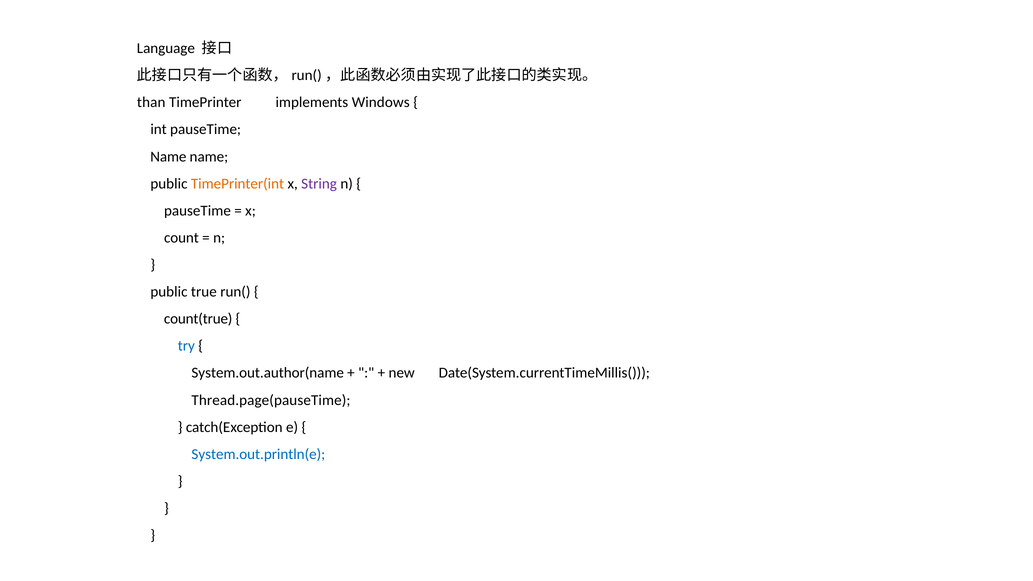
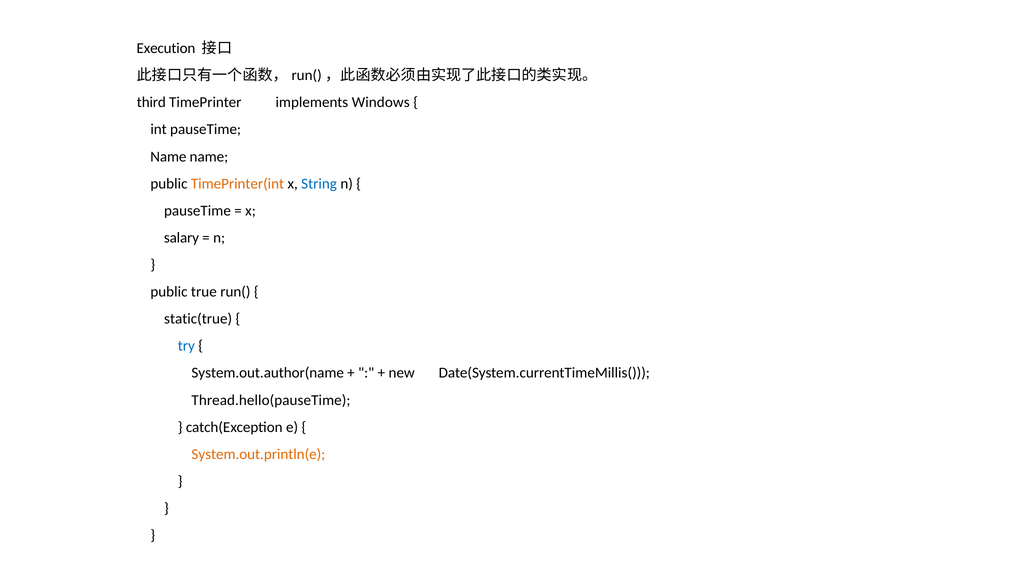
Language: Language -> Execution
than: than -> third
String colour: purple -> blue
count: count -> salary
count(true: count(true -> static(true
Thread.page(pauseTime: Thread.page(pauseTime -> Thread.hello(pauseTime
System.out.println(e colour: blue -> orange
